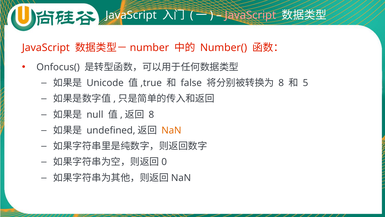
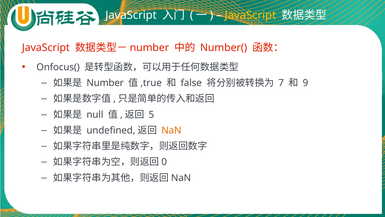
JavaScript at (250, 15) colour: pink -> yellow
Unicode at (105, 83): Unicode -> Number
8 at (281, 83): 8 -> 7
5: 5 -> 9
8 at (151, 114): 8 -> 5
